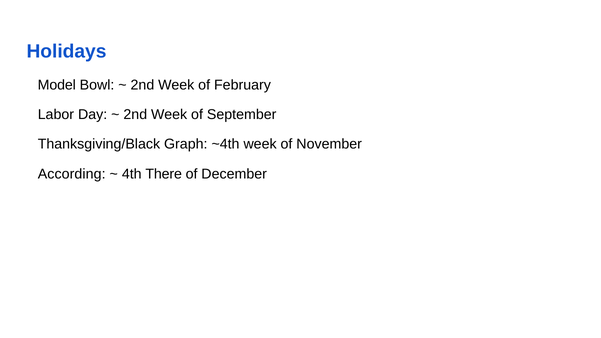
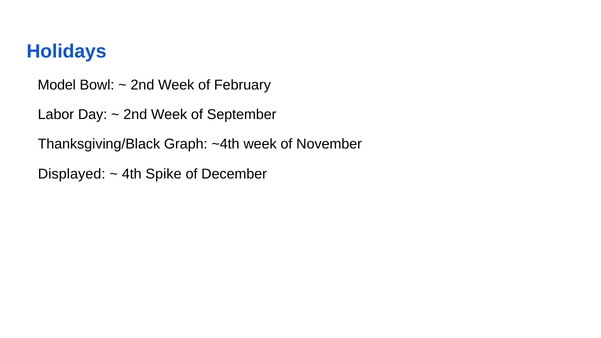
According: According -> Displayed
There: There -> Spike
